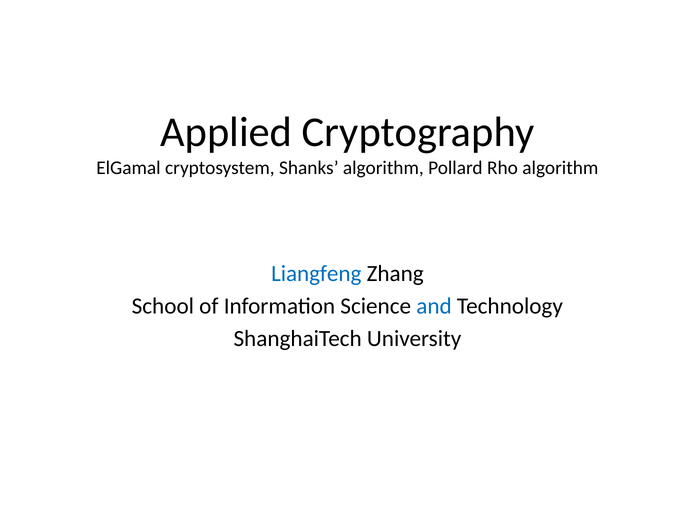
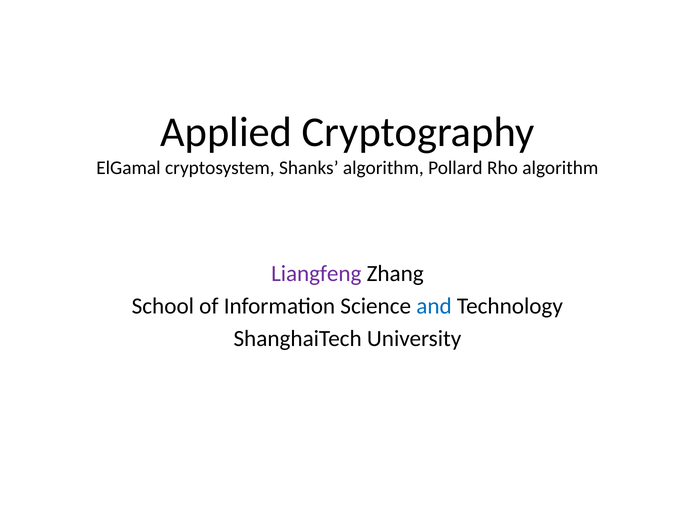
Liangfeng colour: blue -> purple
